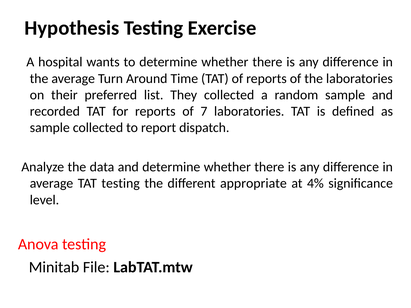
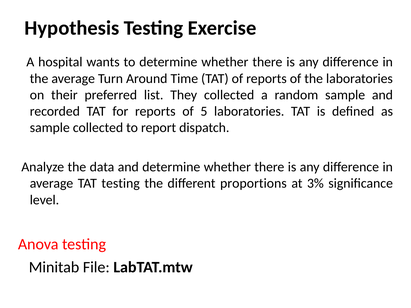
7: 7 -> 5
appropriate: appropriate -> proportions
4%: 4% -> 3%
